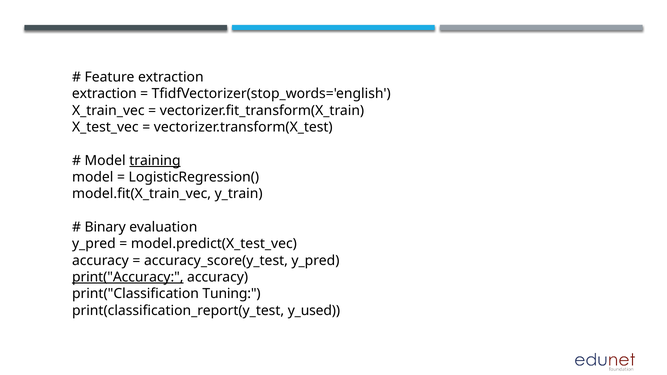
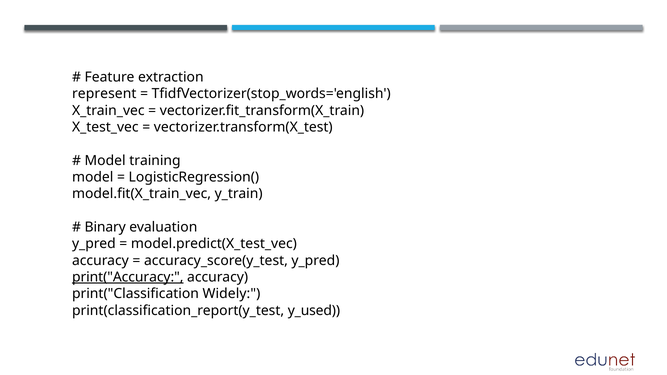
extraction at (104, 94): extraction -> represent
training underline: present -> none
Tuning: Tuning -> Widely
